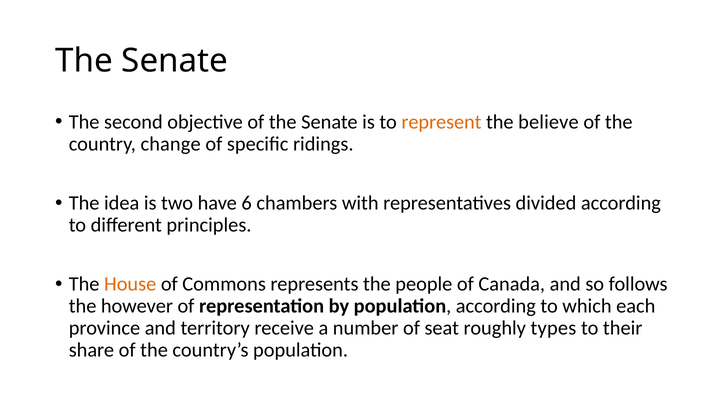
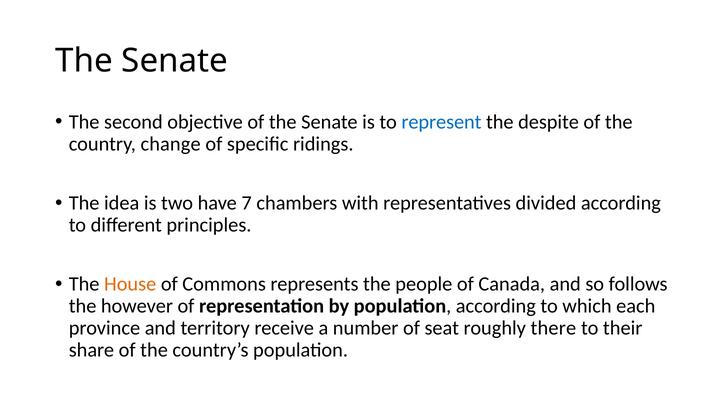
represent colour: orange -> blue
believe: believe -> despite
6: 6 -> 7
types: types -> there
